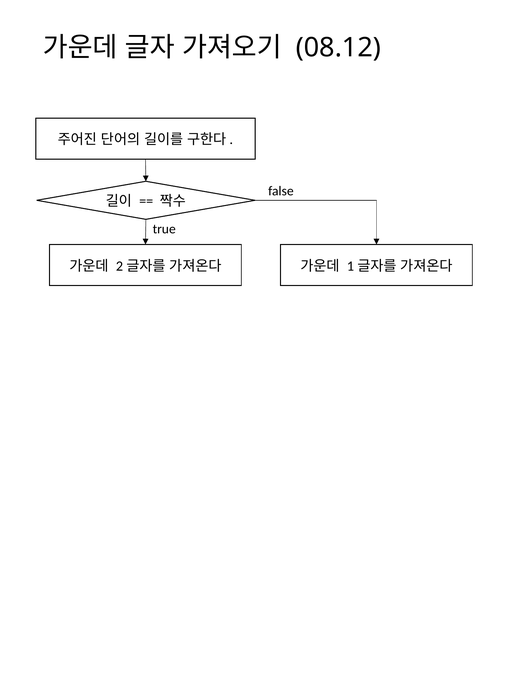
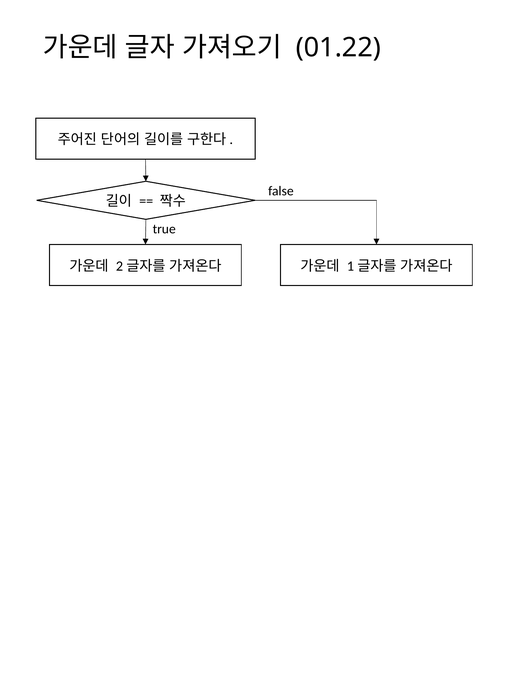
08.12: 08.12 -> 01.22
